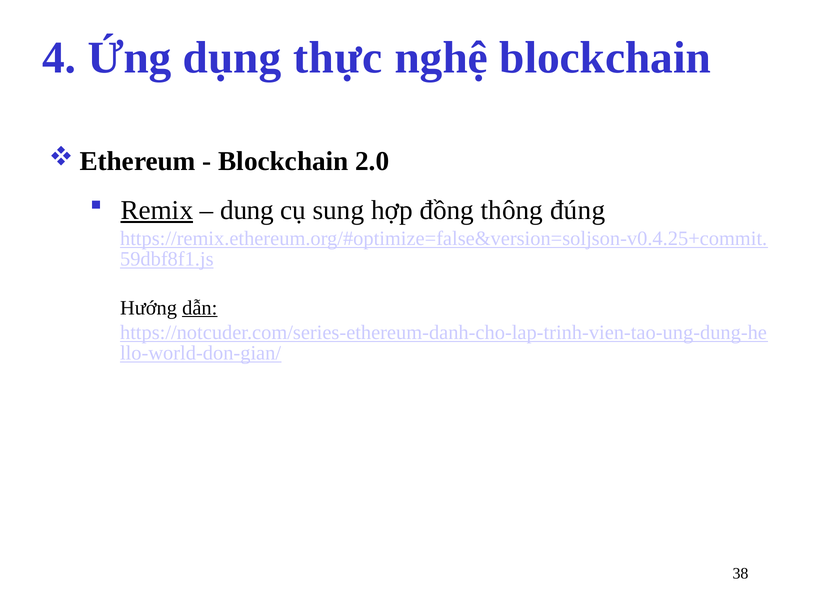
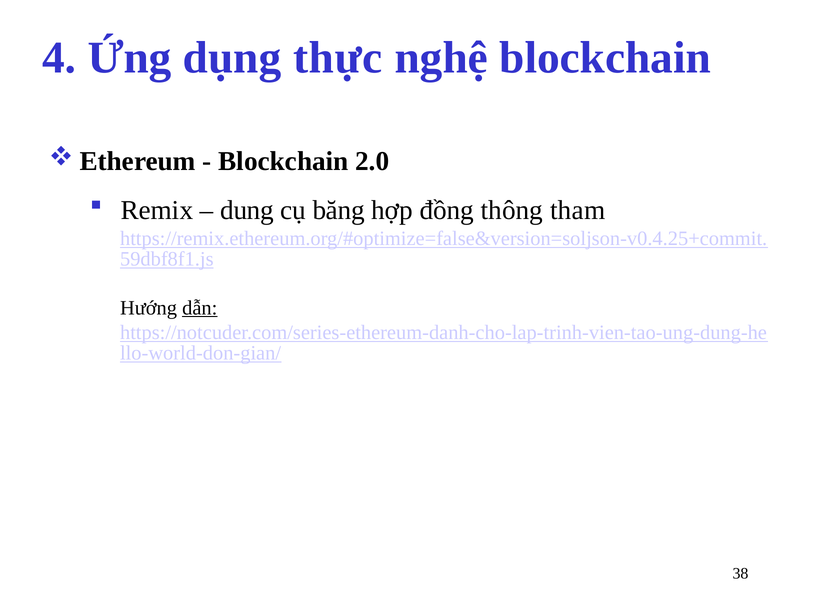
Remix underline: present -> none
sung: sung -> băng
đúng: đúng -> tham
